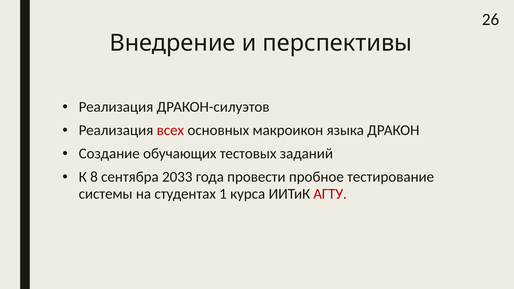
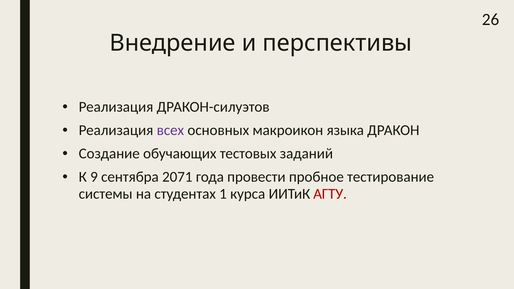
всех colour: red -> purple
8: 8 -> 9
2033: 2033 -> 2071
